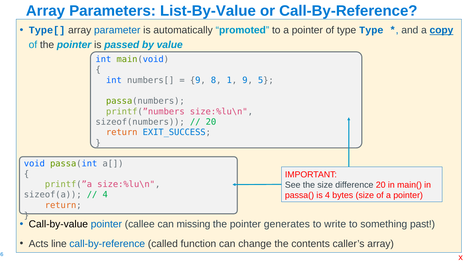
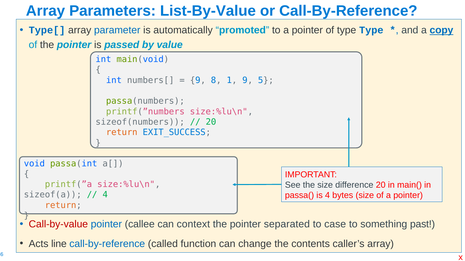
Call-by-value colour: black -> red
missing: missing -> context
generates: generates -> separated
write: write -> case
